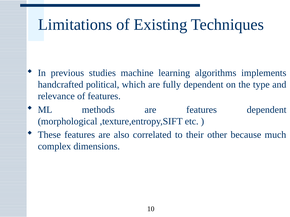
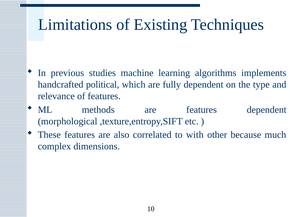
their: their -> with
